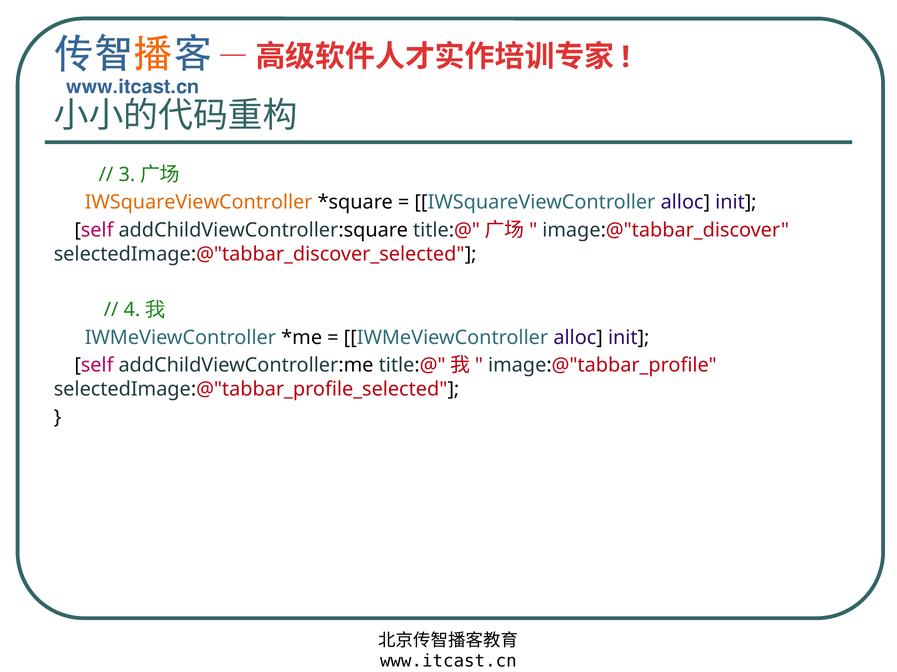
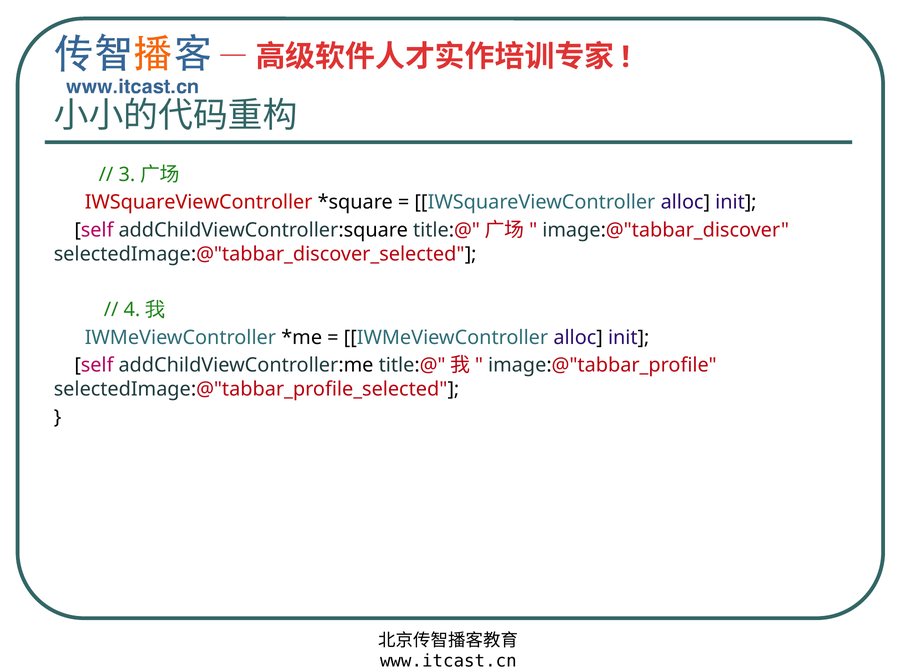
IWSquareViewController at (199, 203) colour: orange -> red
